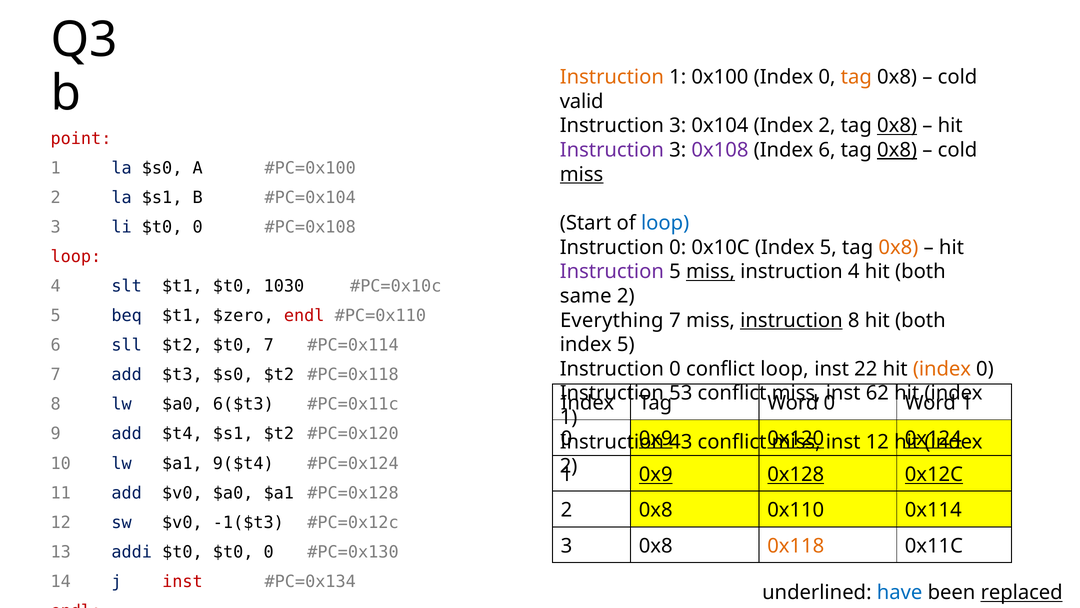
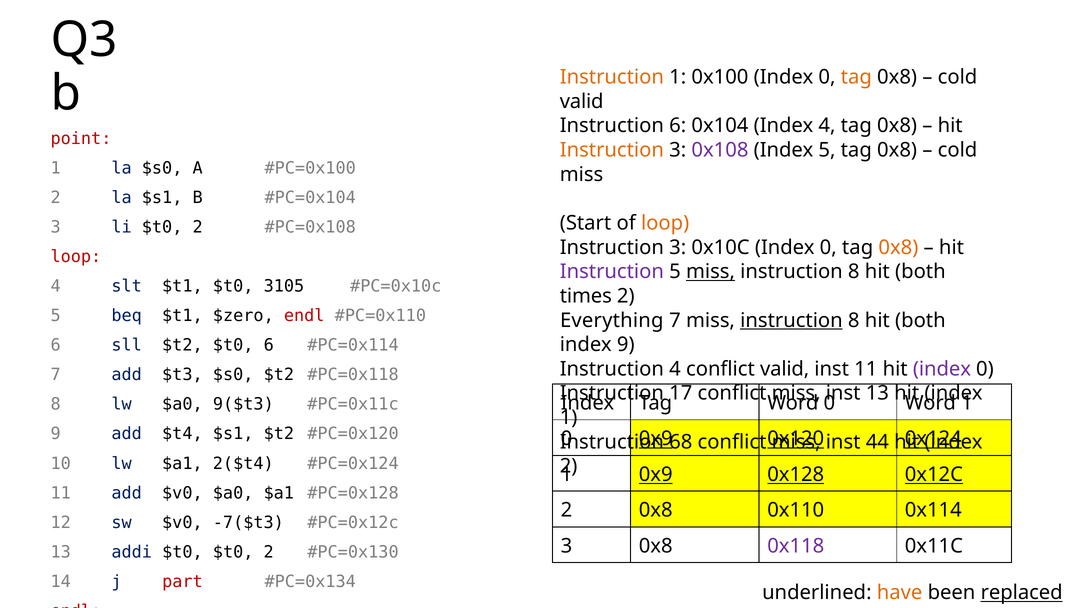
3 at (678, 126): 3 -> 6
0x104 Index 2: 2 -> 4
0x8 at (897, 126) underline: present -> none
Instruction at (612, 150) colour: purple -> orange
Index 6: 6 -> 5
0x8 at (897, 150) underline: present -> none
miss at (582, 174) underline: present -> none
loop at (665, 223) colour: blue -> orange
li $t0 0: 0 -> 2
0 at (678, 247): 0 -> 3
0x10C Index 5: 5 -> 0
4 at (854, 271): 4 -> 8
1030: 1030 -> 3105
same: same -> times
$t0 7: 7 -> 6
5 at (626, 344): 5 -> 9
0 at (675, 369): 0 -> 4
conflict loop: loop -> valid
inst 22: 22 -> 11
index at (942, 369) colour: orange -> purple
53: 53 -> 17
62 at (877, 393): 62 -> 13
6($t3: 6($t3 -> 9($t3
43: 43 -> 68
inst 12: 12 -> 44
9($t4: 9($t4 -> 2($t4
-1($t3: -1($t3 -> -7($t3
0x118 colour: orange -> purple
$t0 $t0 0: 0 -> 2
j inst: inst -> part
have colour: blue -> orange
